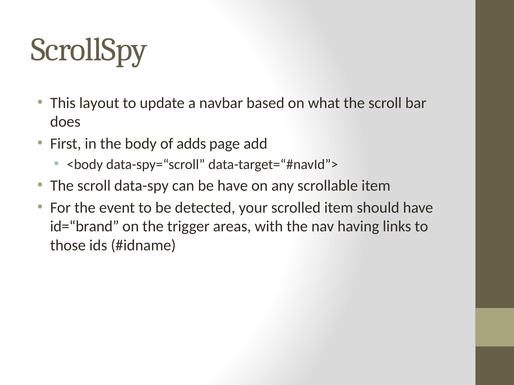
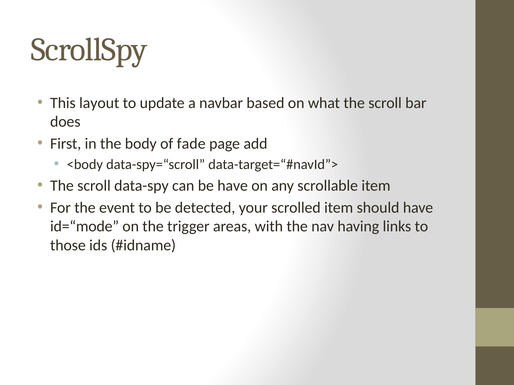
adds: adds -> fade
id=“brand: id=“brand -> id=“mode
